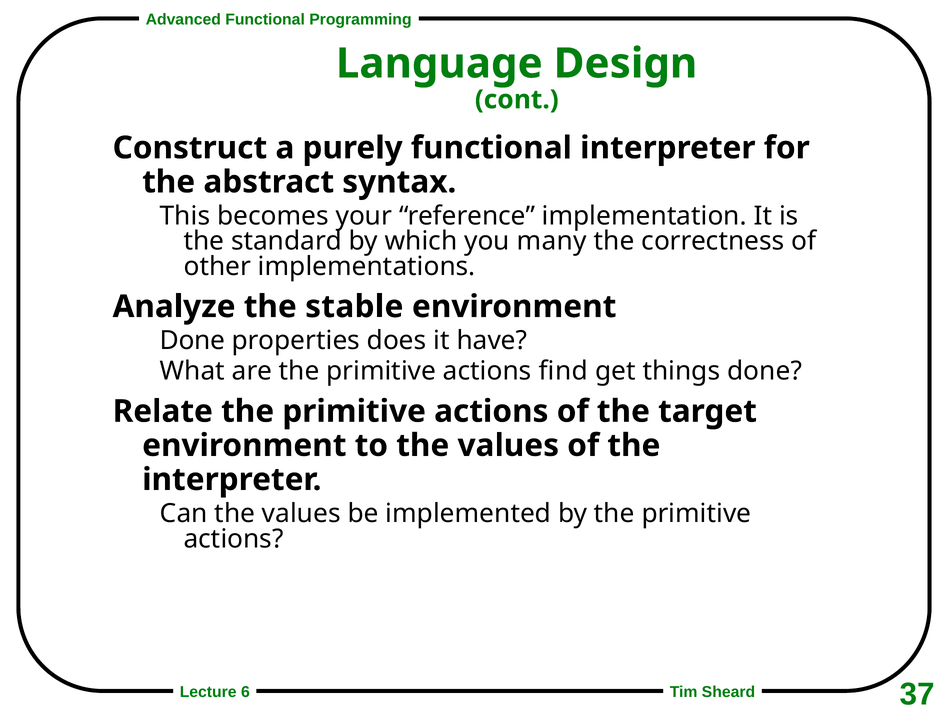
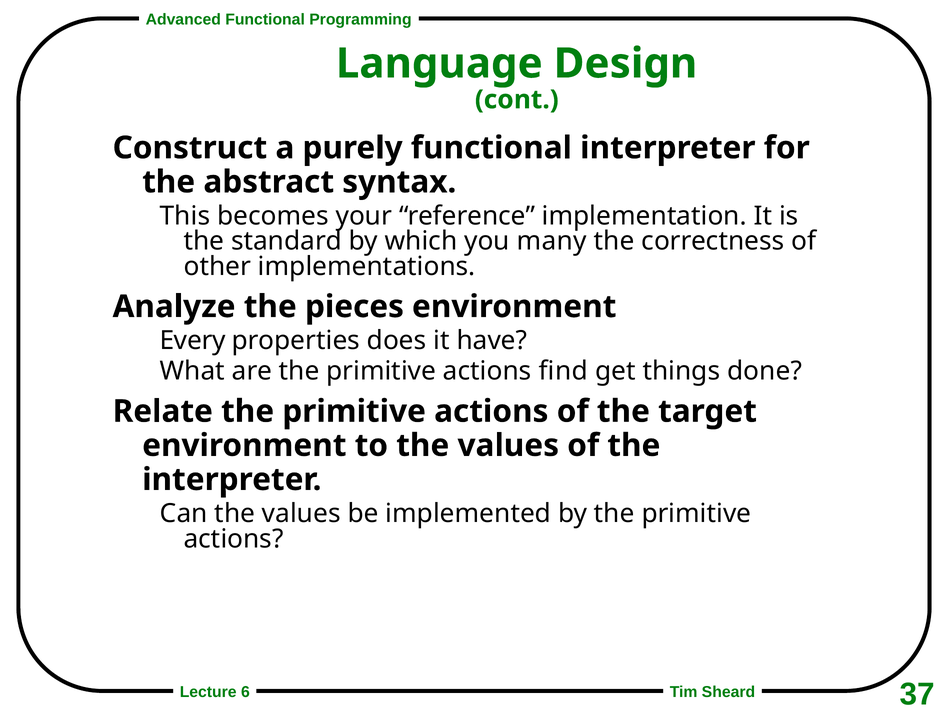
stable: stable -> pieces
Done at (193, 340): Done -> Every
